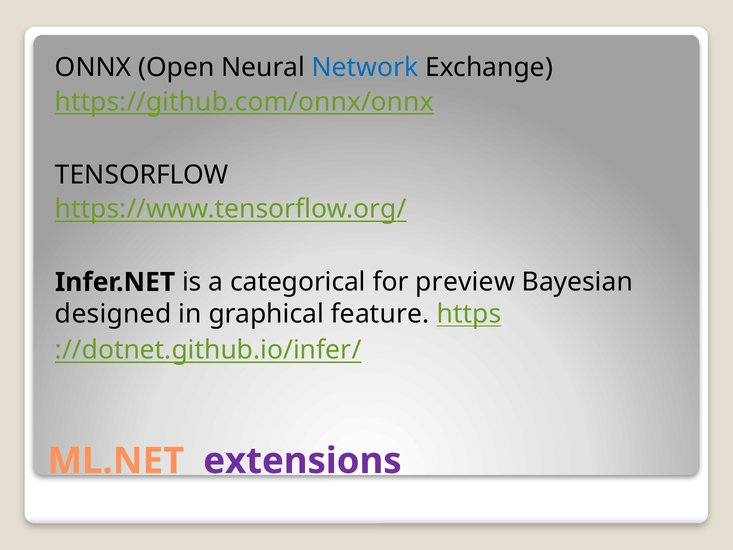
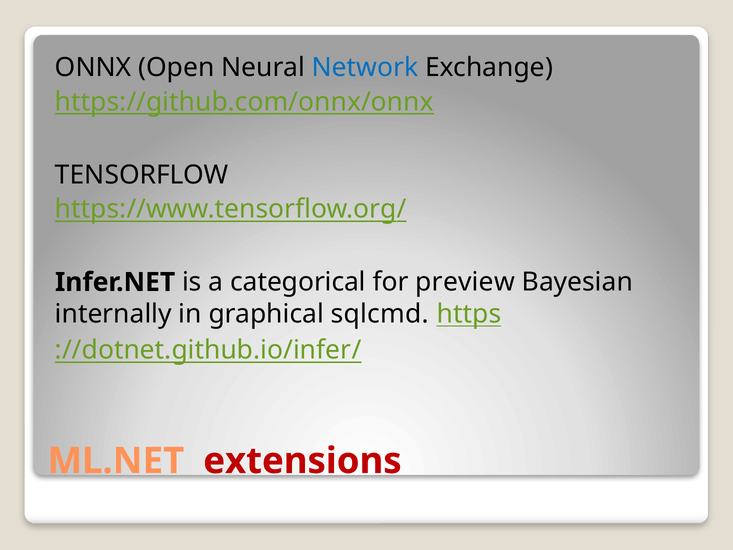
designed: designed -> internally
feature: feature -> sqlcmd
extensions colour: purple -> red
